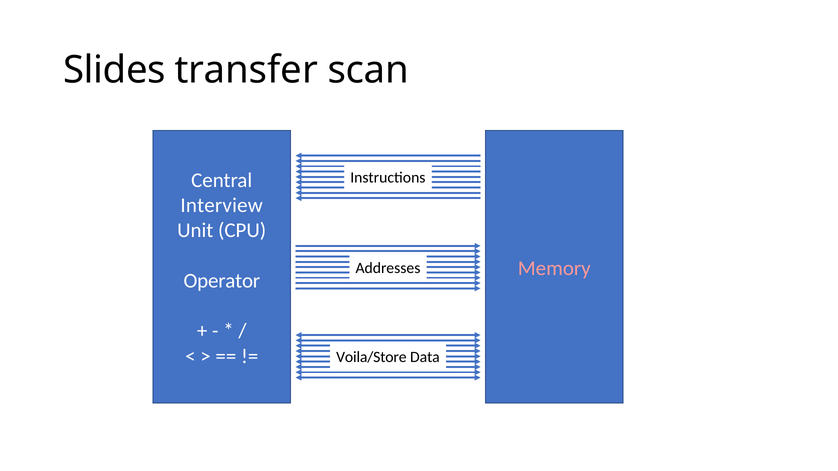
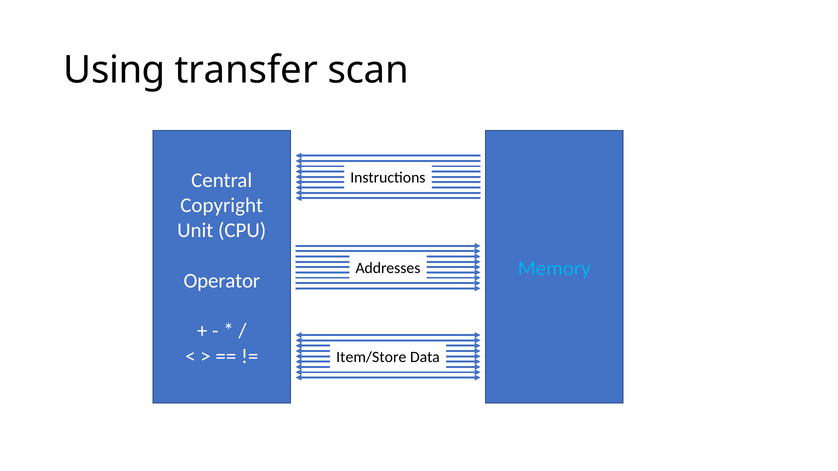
Slides: Slides -> Using
Interview: Interview -> Copyright
Memory colour: pink -> light blue
Voila/Store: Voila/Store -> Item/Store
